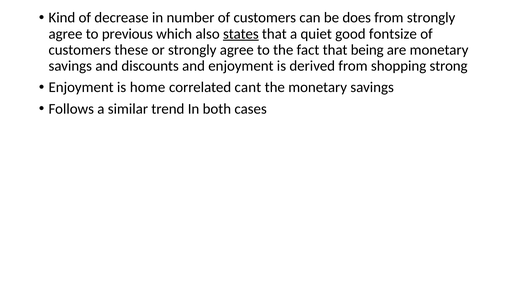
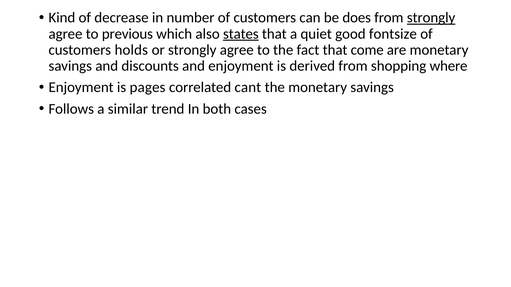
strongly at (431, 18) underline: none -> present
these: these -> holds
being: being -> come
strong: strong -> where
home: home -> pages
